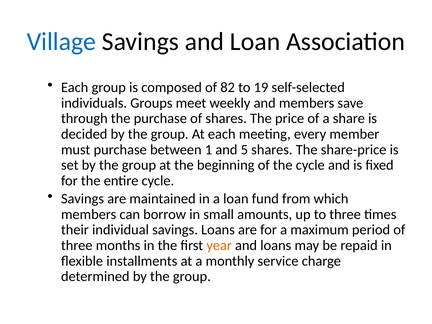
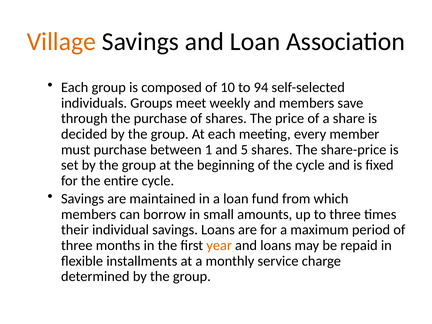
Village colour: blue -> orange
82: 82 -> 10
19: 19 -> 94
